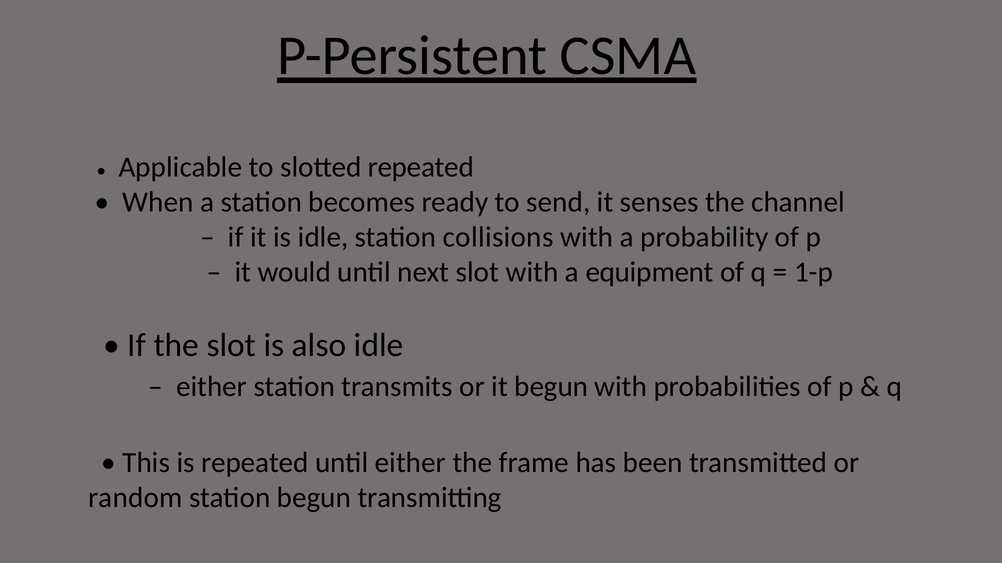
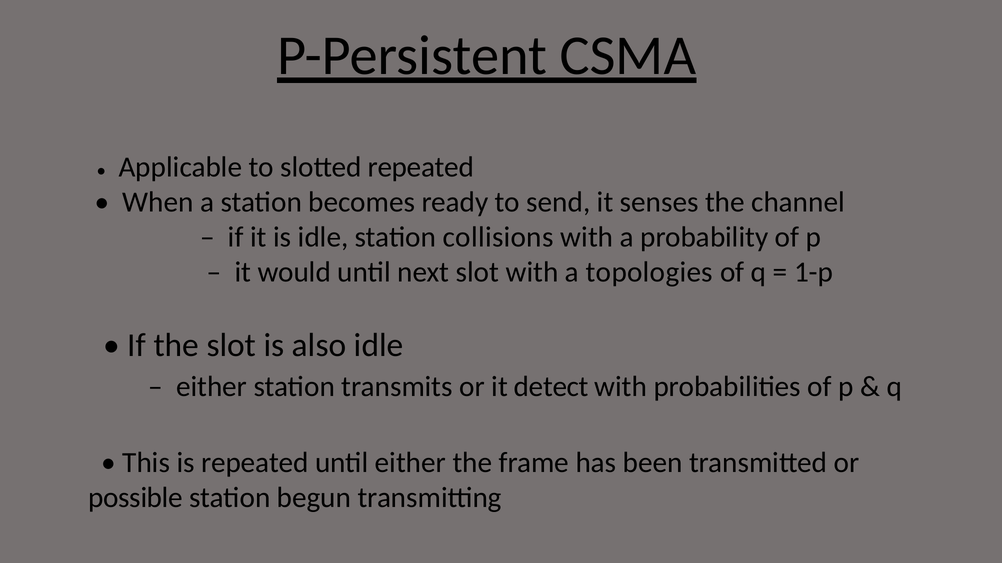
equipment: equipment -> topologies
it begun: begun -> detect
random: random -> possible
